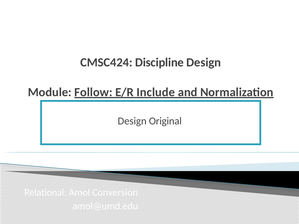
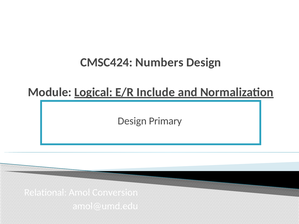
Discipline: Discipline -> Numbers
Follow: Follow -> Logical
Original: Original -> Primary
